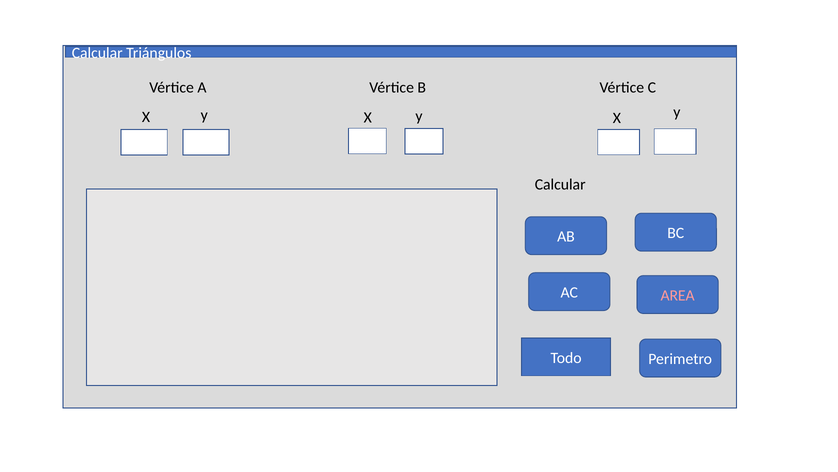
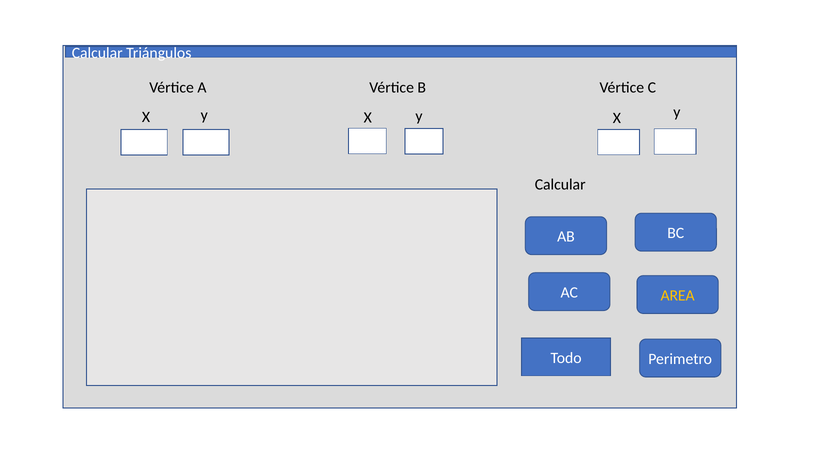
AREA colour: pink -> yellow
